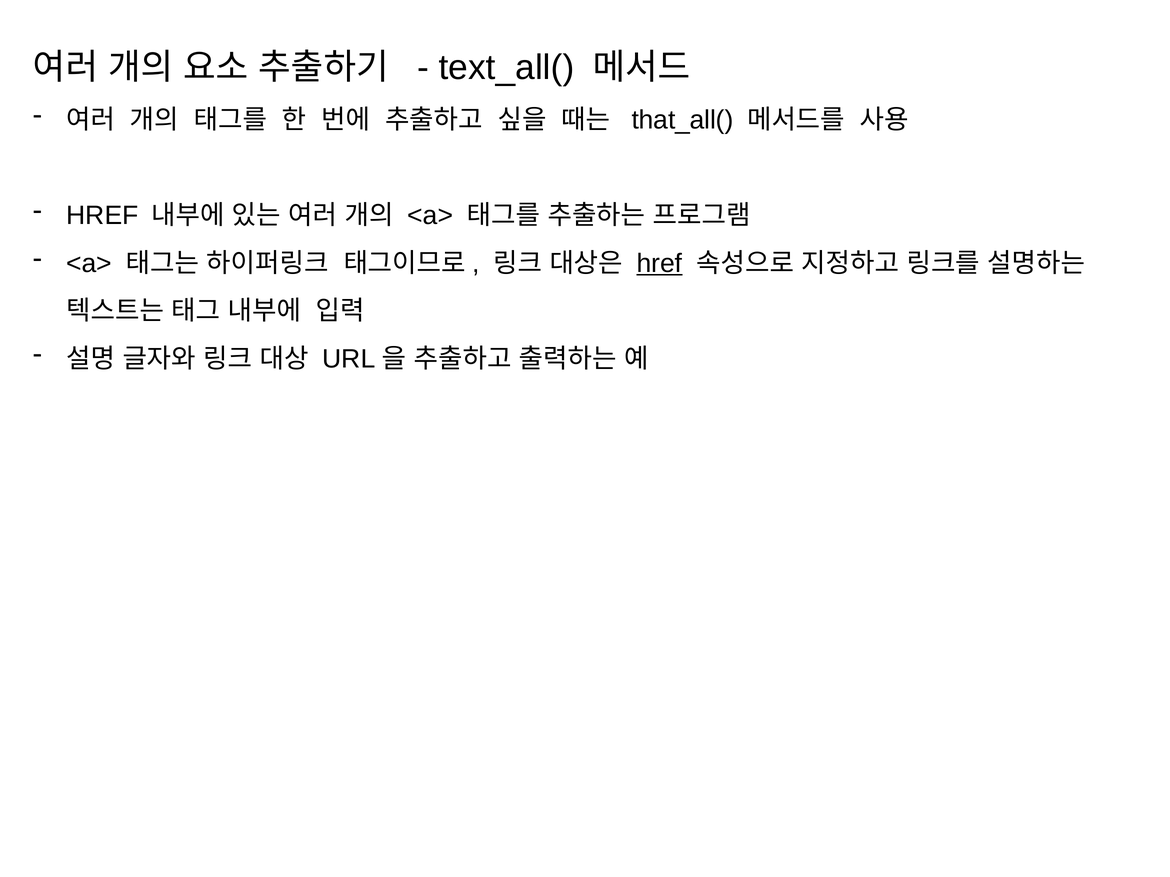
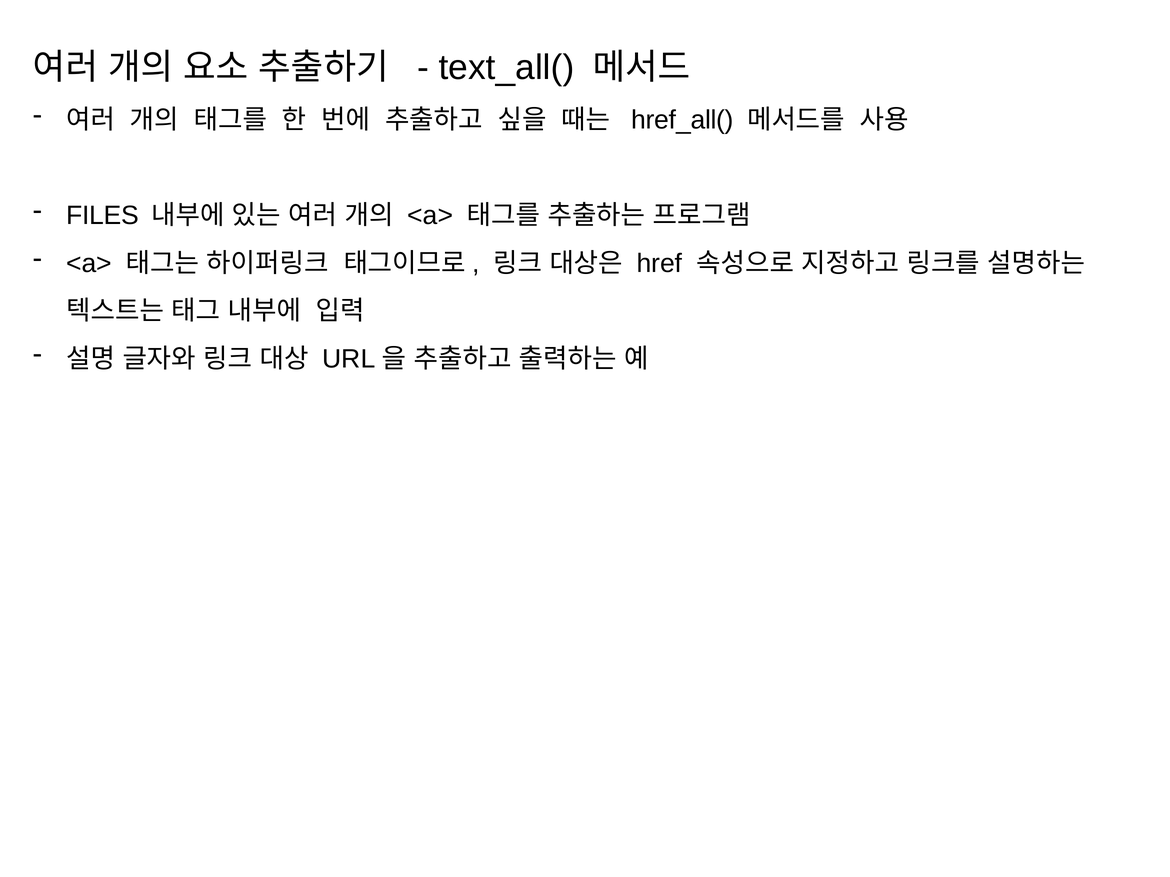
that_all(: that_all( -> href_all(
HREF at (102, 216): HREF -> FILES
href at (659, 263) underline: present -> none
